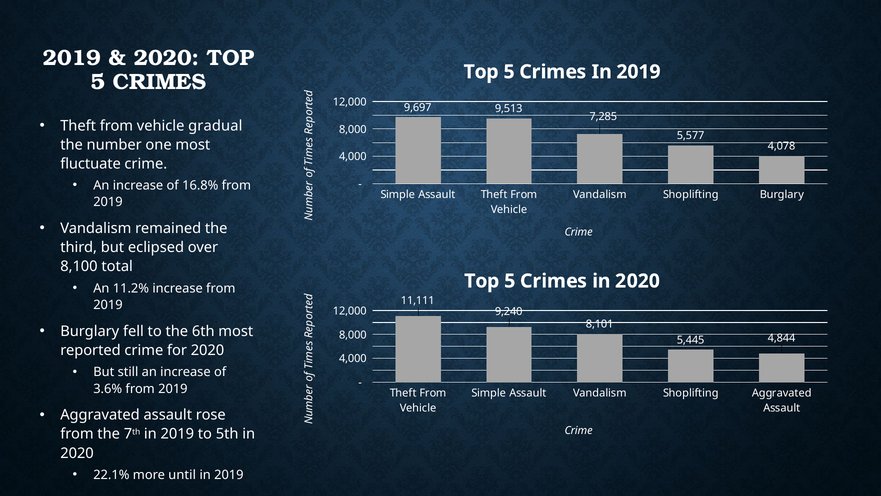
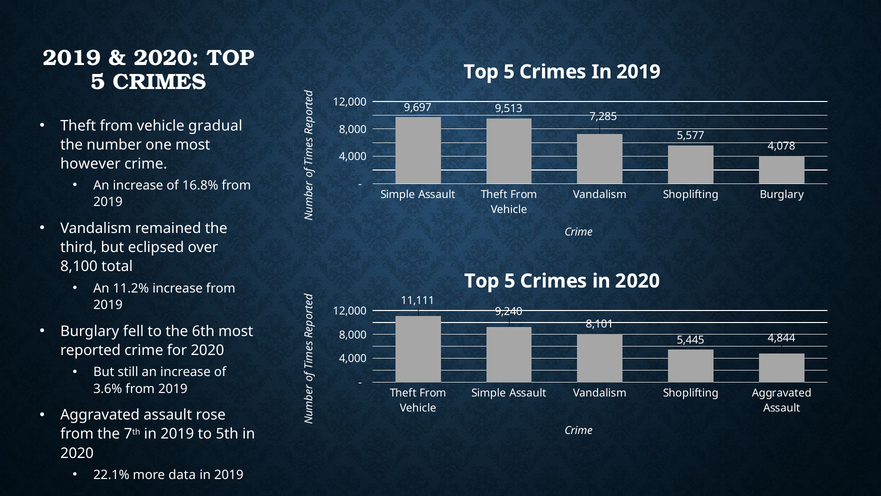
fluctuate: fluctuate -> however
until: until -> data
